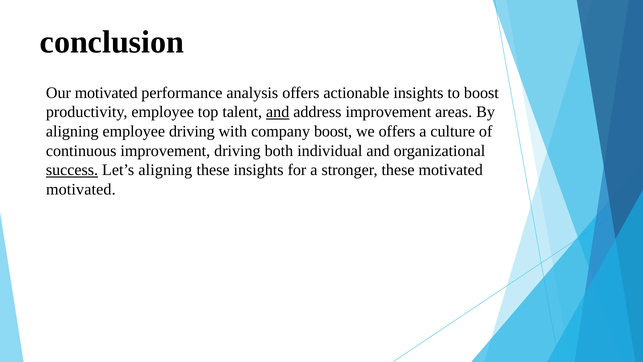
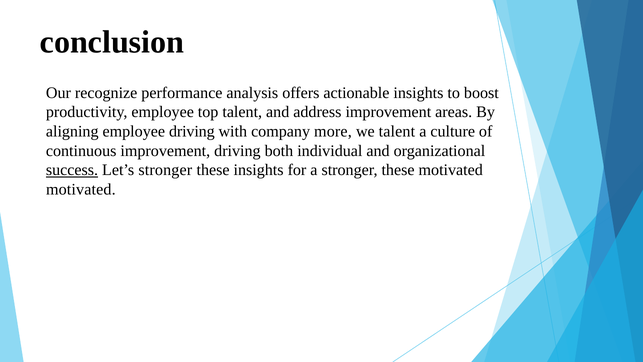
Our motivated: motivated -> recognize
and at (278, 112) underline: present -> none
company boost: boost -> more
we offers: offers -> talent
Let’s aligning: aligning -> stronger
